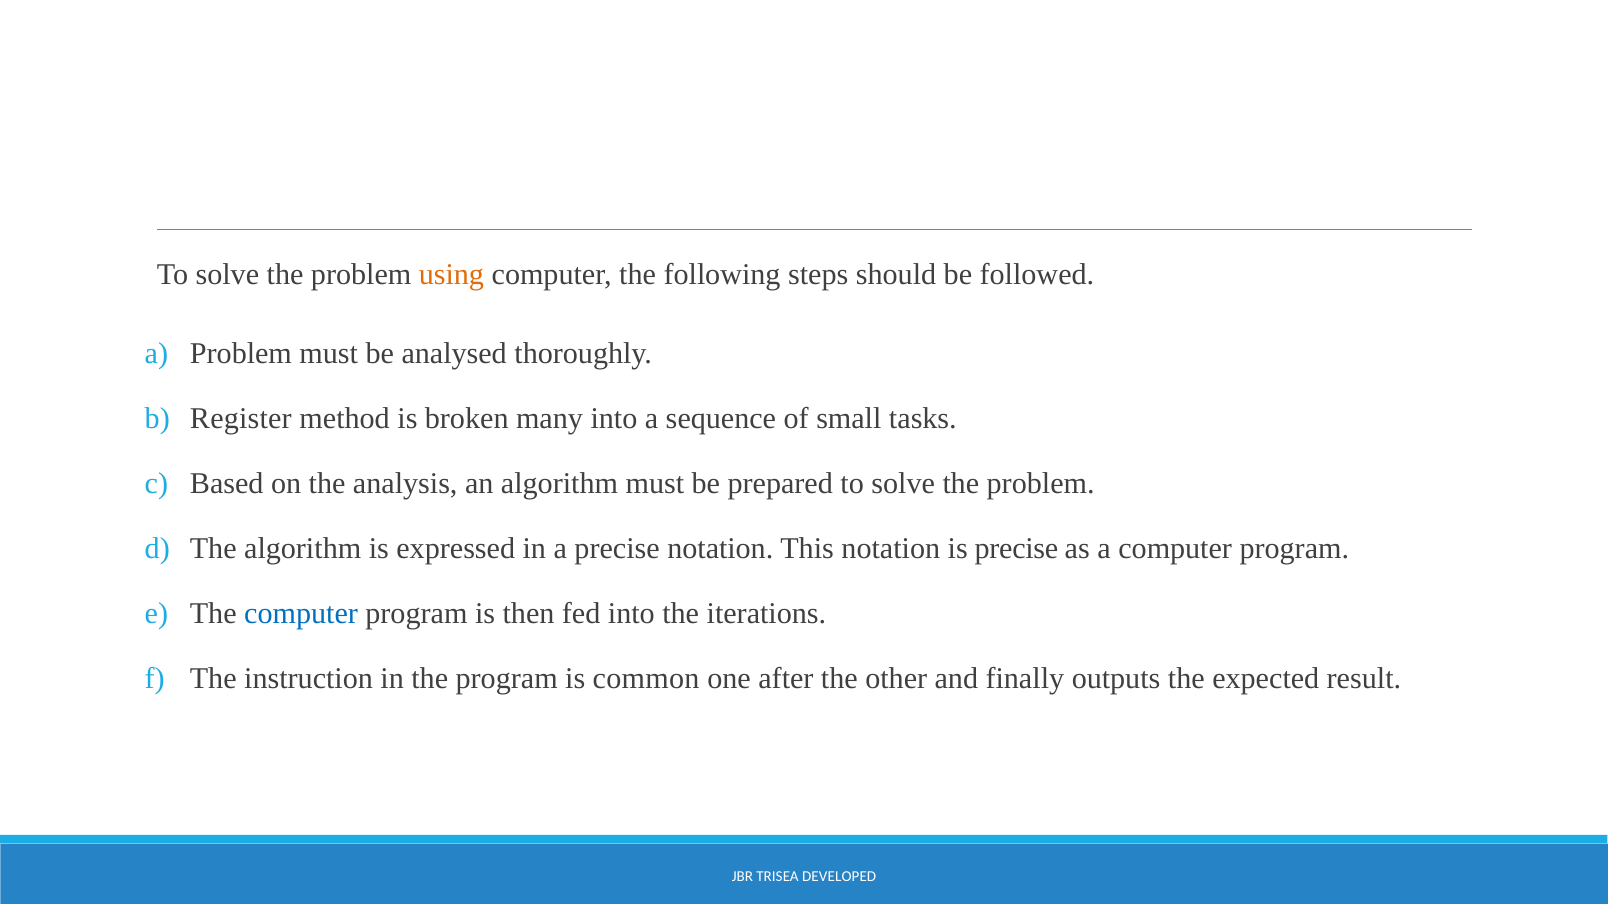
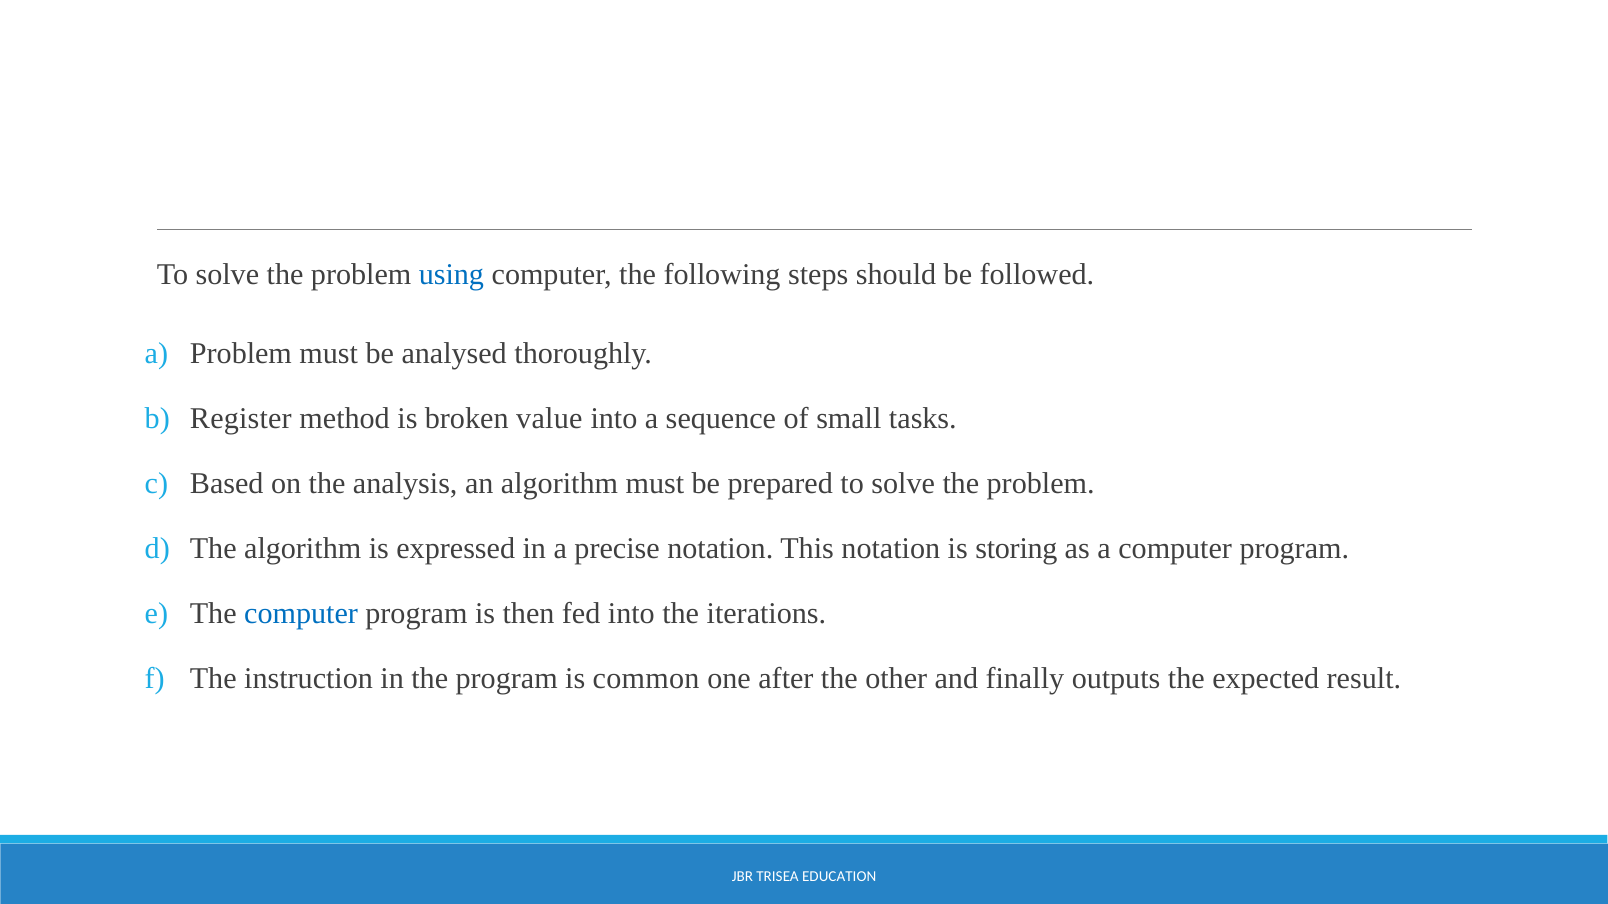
using colour: orange -> blue
many: many -> value
is precise: precise -> storing
DEVELOPED: DEVELOPED -> EDUCATION
